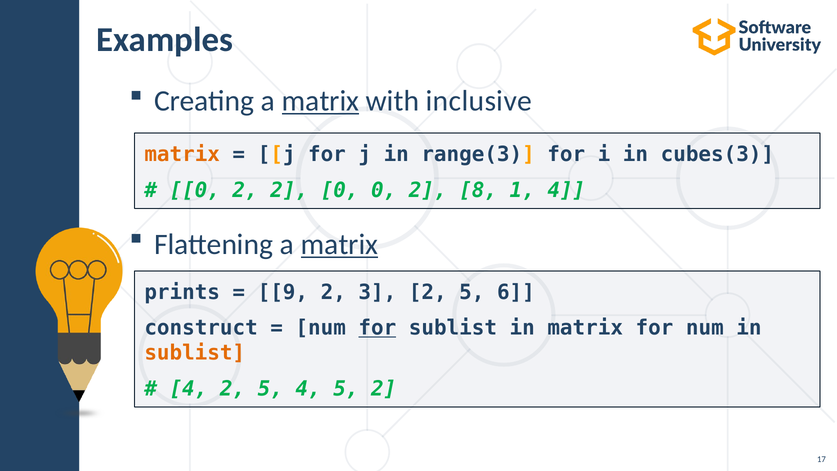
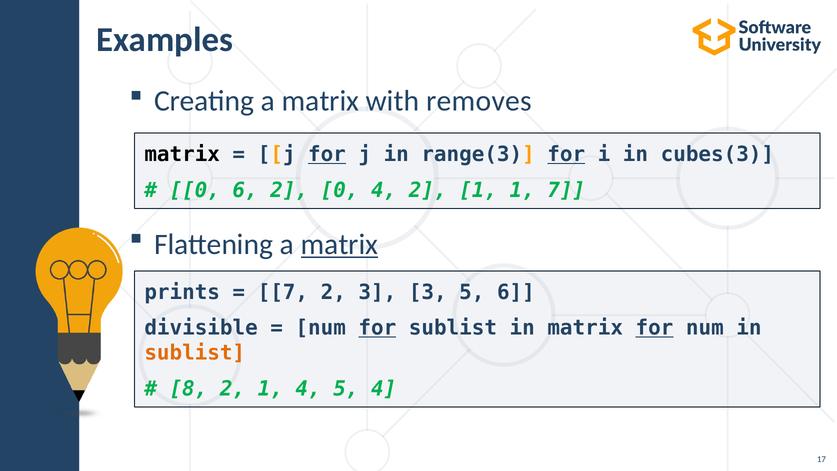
matrix at (320, 101) underline: present -> none
inclusive: inclusive -> removes
matrix at (182, 154) colour: orange -> black
for at (327, 154) underline: none -> present
for at (566, 154) underline: none -> present
2 at (245, 190): 2 -> 6
0 0: 0 -> 4
8 at (478, 190): 8 -> 1
1 4: 4 -> 7
9 at (283, 292): 9 -> 7
3 2: 2 -> 3
construct: construct -> divisible
for at (654, 328) underline: none -> present
4 at (188, 389): 4 -> 8
5 at (270, 389): 5 -> 1
5 2: 2 -> 4
